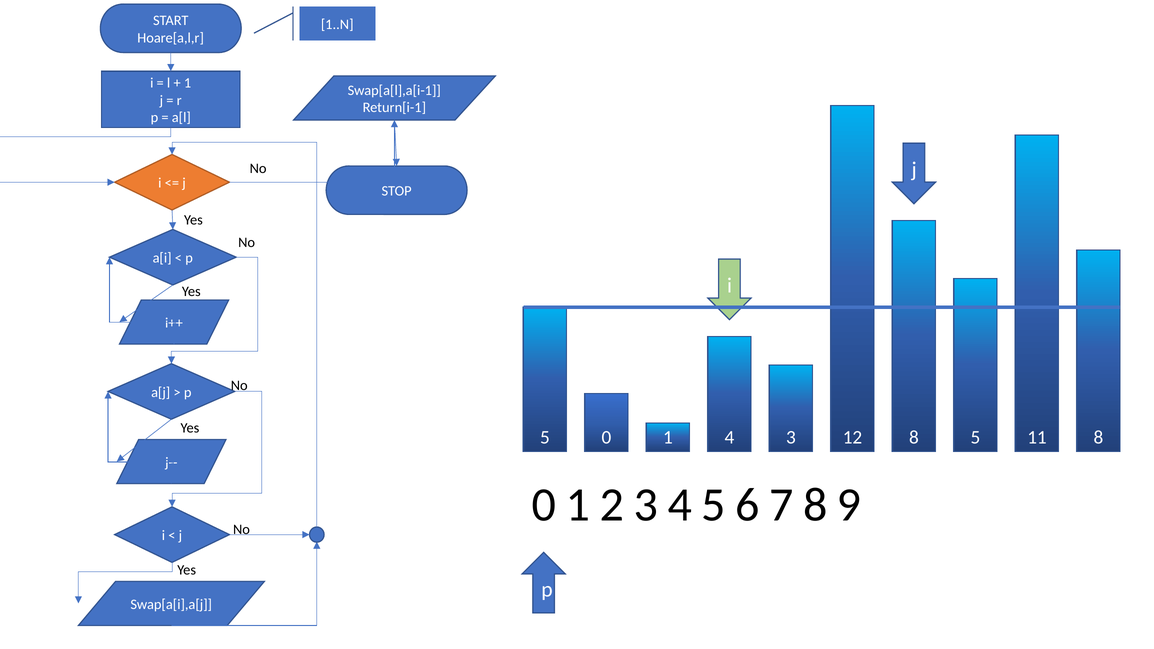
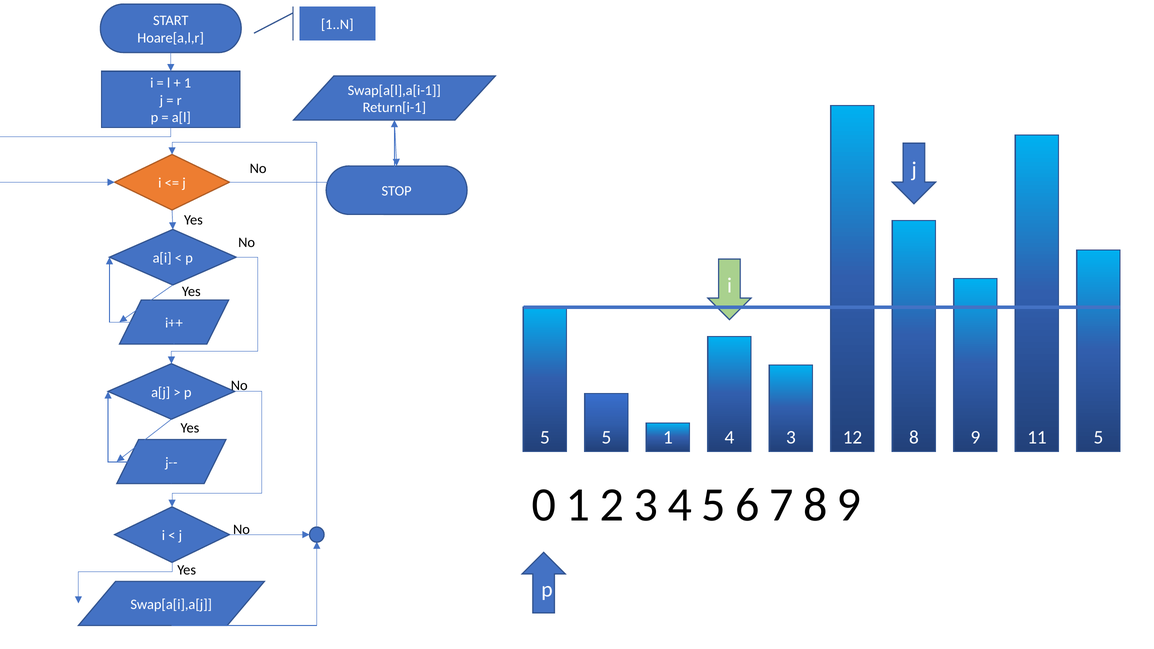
5 0: 0 -> 5
4 5: 5 -> 9
1 8: 8 -> 5
